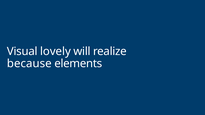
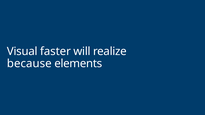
lovely: lovely -> faster
